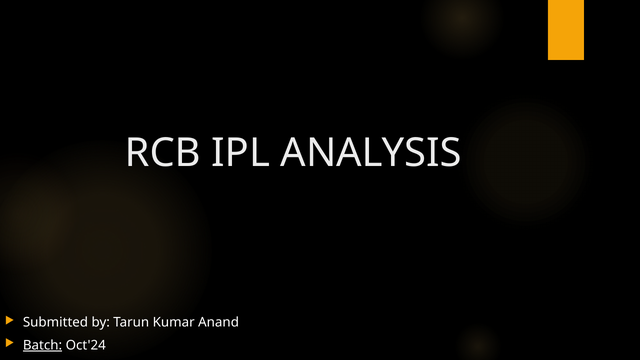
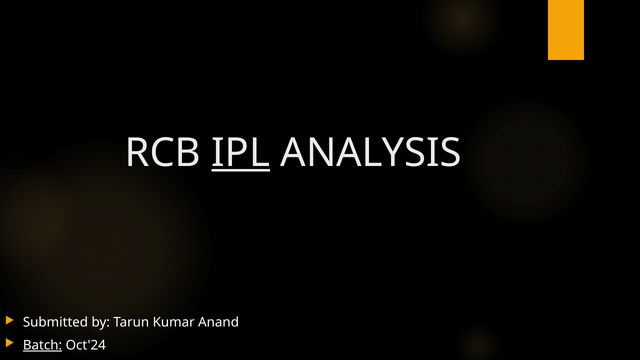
IPL underline: none -> present
